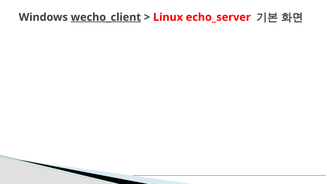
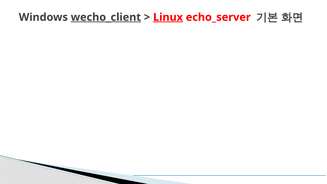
Linux underline: none -> present
